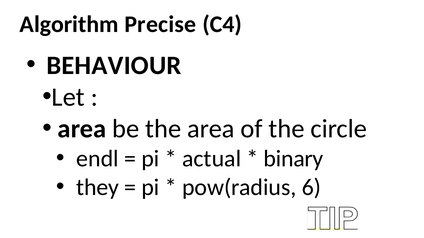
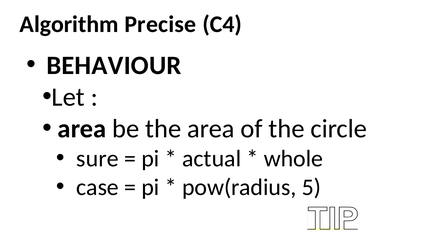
endl: endl -> sure
binary: binary -> whole
they: they -> case
6: 6 -> 5
